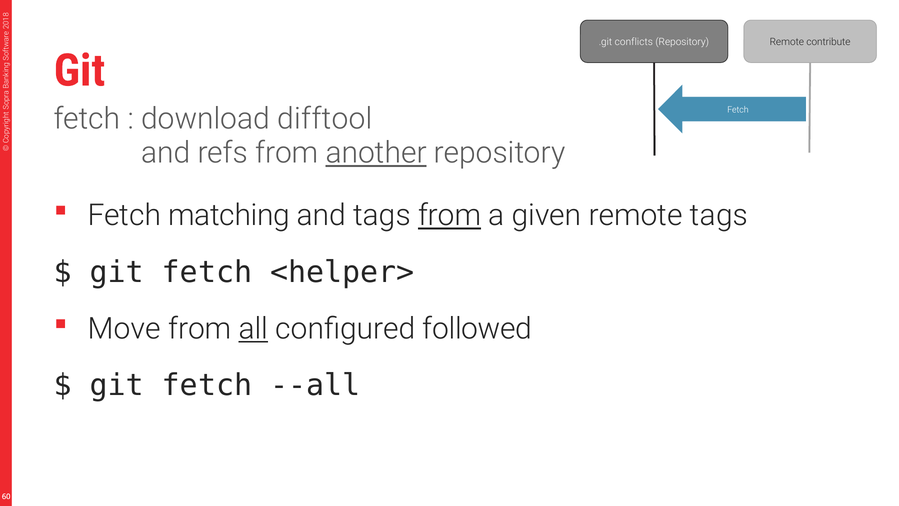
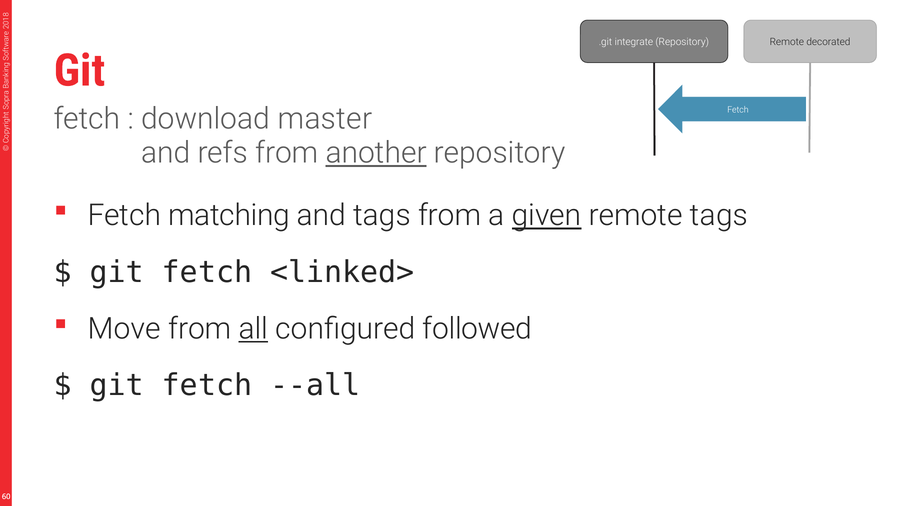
conflicts: conflicts -> integrate
contribute: contribute -> decorated
difftool: difftool -> master
from at (450, 215) underline: present -> none
given underline: none -> present
<helper>: <helper> -> <linked>
